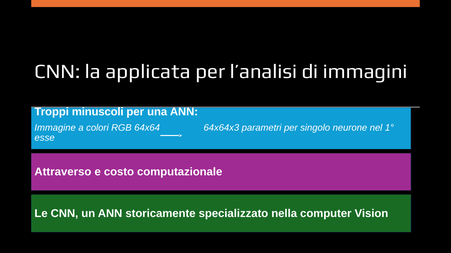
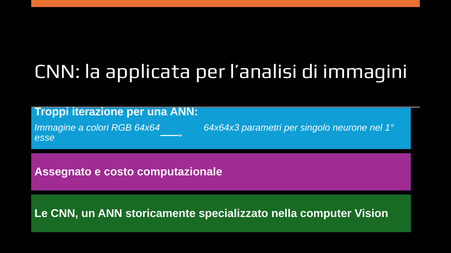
minuscoli: minuscoli -> iterazione
Attraverso: Attraverso -> Assegnato
